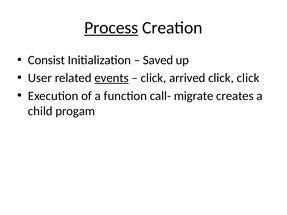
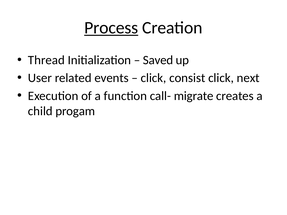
Consist: Consist -> Thread
events underline: present -> none
arrived: arrived -> consist
click click: click -> next
